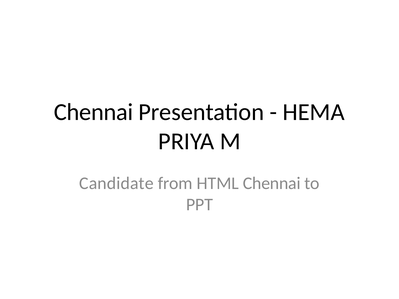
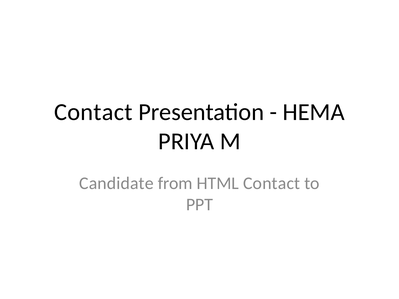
Chennai at (94, 112): Chennai -> Contact
HTML Chennai: Chennai -> Contact
